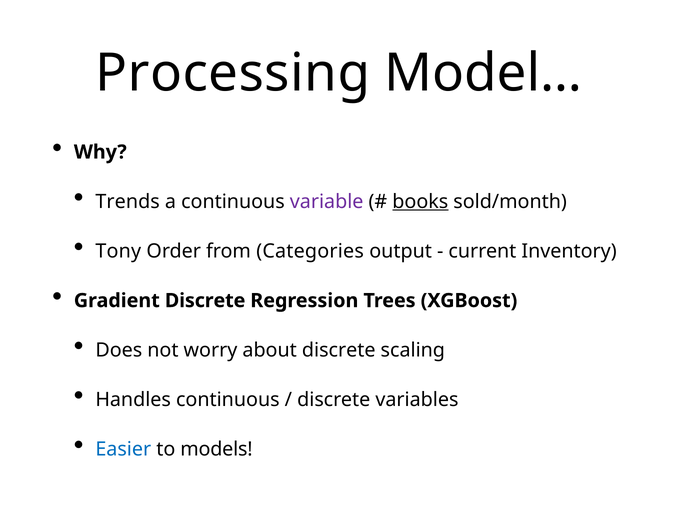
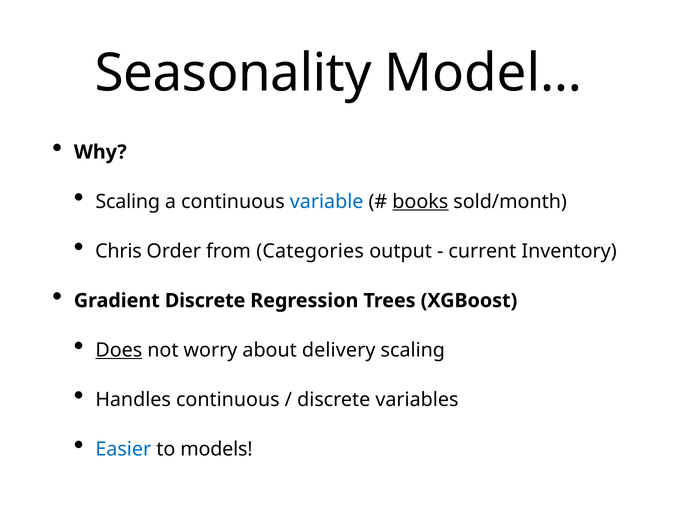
Processing: Processing -> Seasonality
Trends at (128, 201): Trends -> Scaling
variable colour: purple -> blue
Tony: Tony -> Chris
Does underline: none -> present
about discrete: discrete -> delivery
